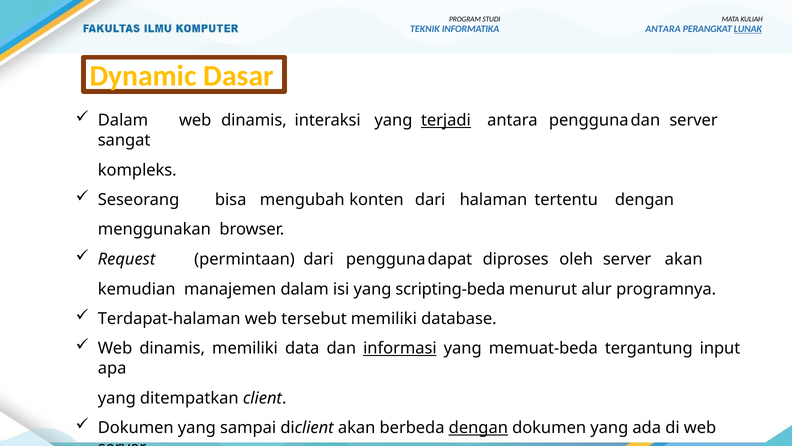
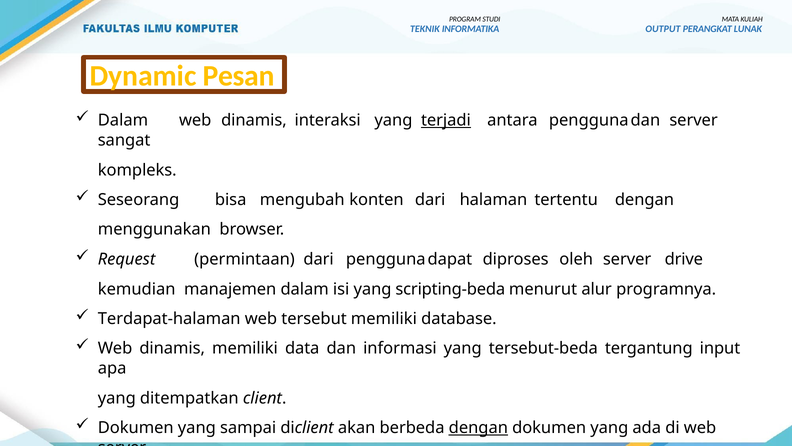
ANTARA at (663, 29): ANTARA -> OUTPUT
LUNAK underline: present -> none
Dasar: Dasar -> Pesan
server akan: akan -> drive
informasi underline: present -> none
memuat-beda: memuat-beda -> tersebut-beda
